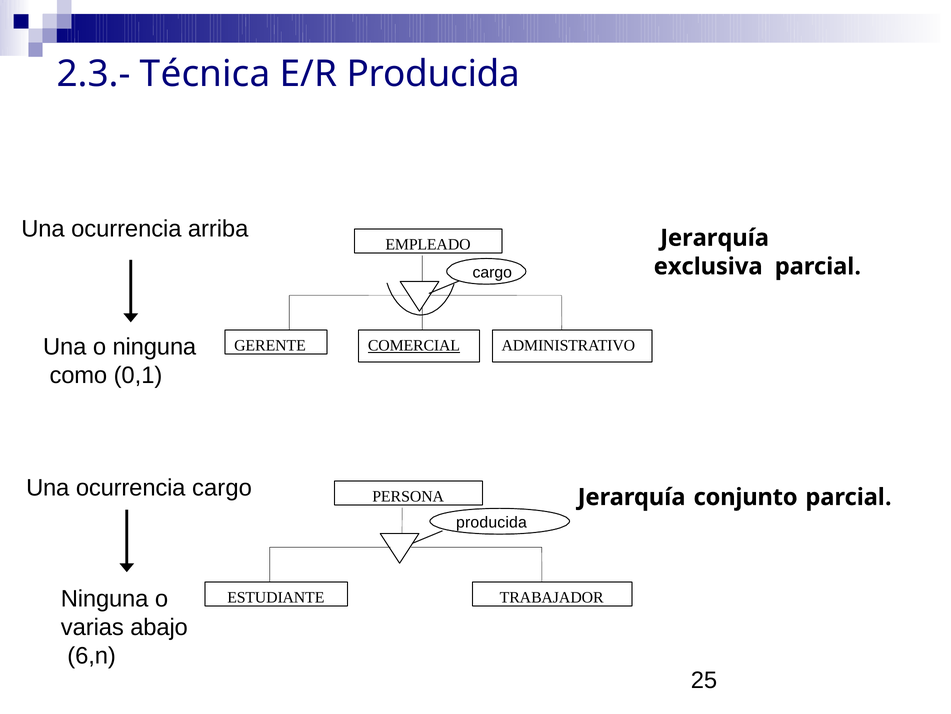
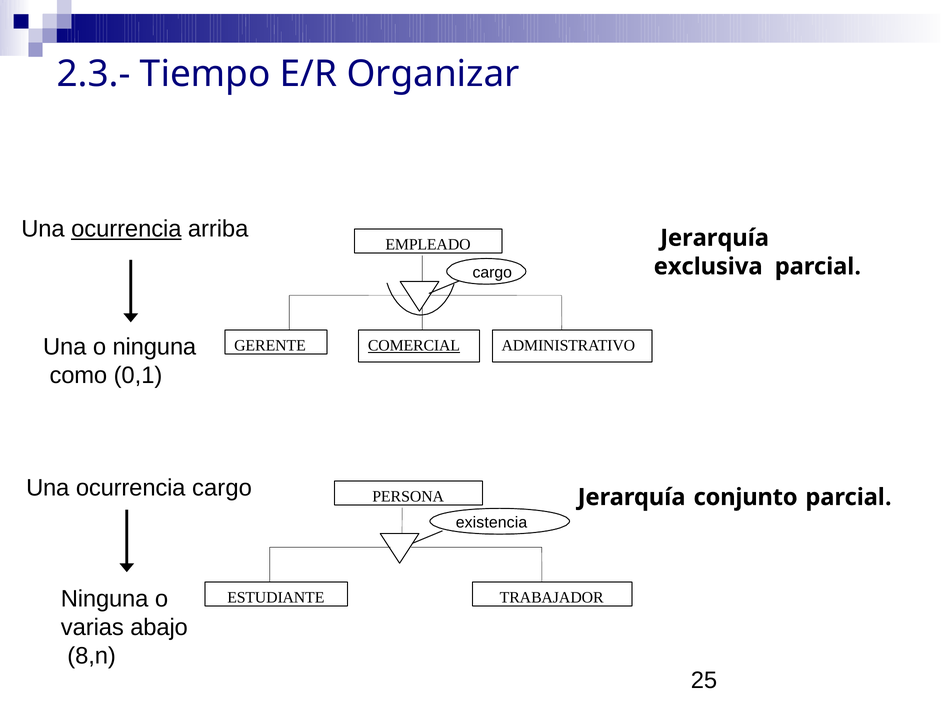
Técnica: Técnica -> Tiempo
E/R Producida: Producida -> Organizar
ocurrencia at (126, 229) underline: none -> present
producida at (491, 522): producida -> existencia
6,n: 6,n -> 8,n
